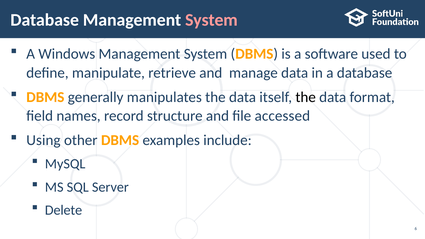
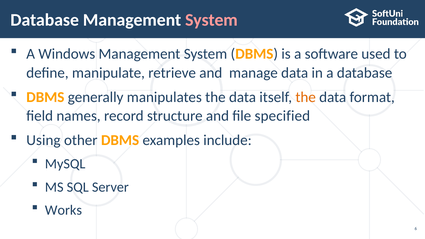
the at (306, 97) colour: black -> orange
accessed: accessed -> specified
Delete: Delete -> Works
